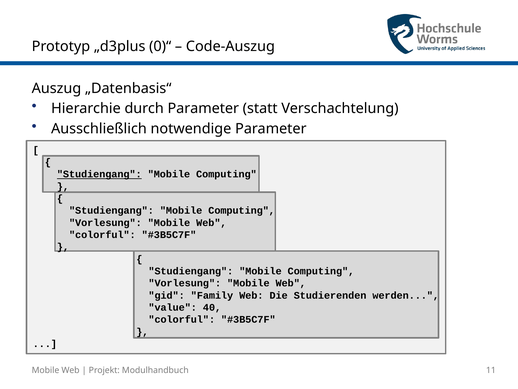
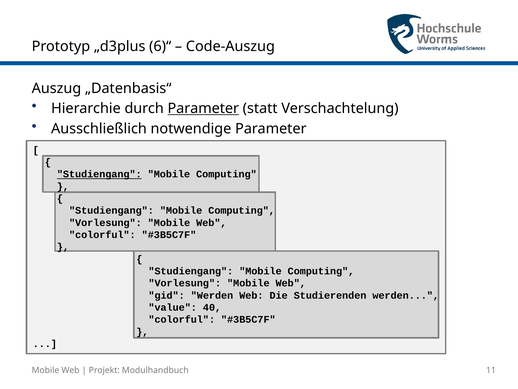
0)“: 0)“ -> 6)“
Parameter at (203, 108) underline: none -> present
gid Family: Family -> Werden
